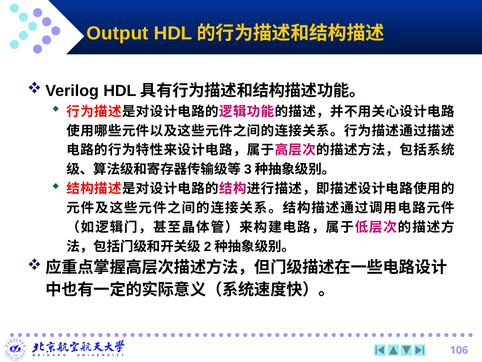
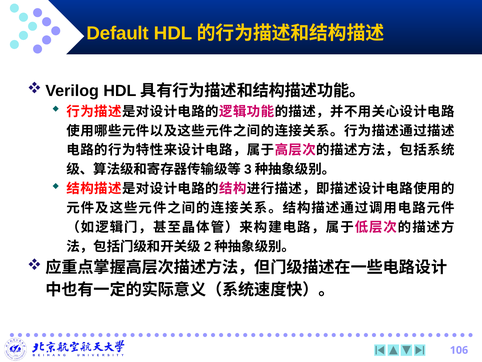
Output: Output -> Default
